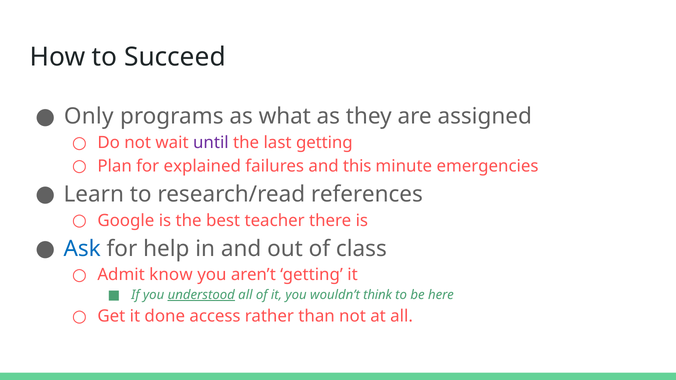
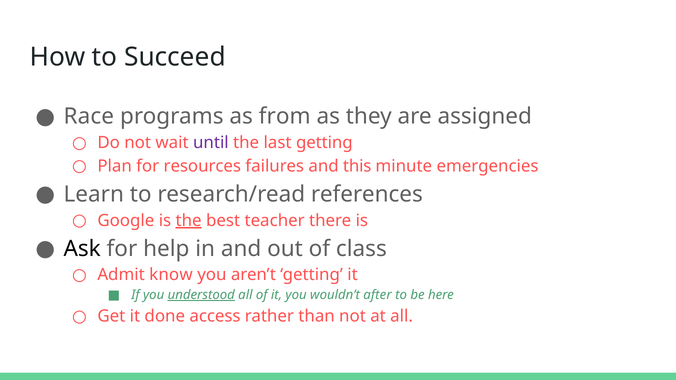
Only: Only -> Race
what: what -> from
explained: explained -> resources
the at (189, 221) underline: none -> present
Ask colour: blue -> black
think: think -> after
